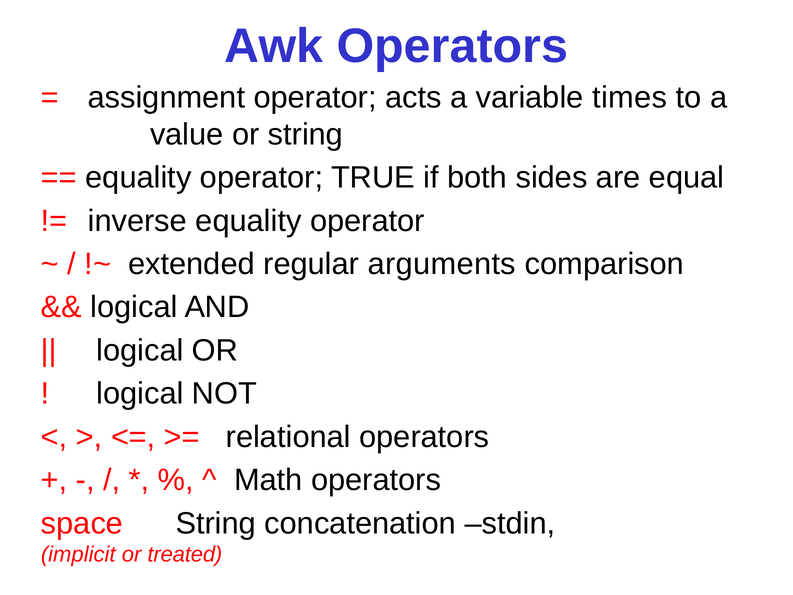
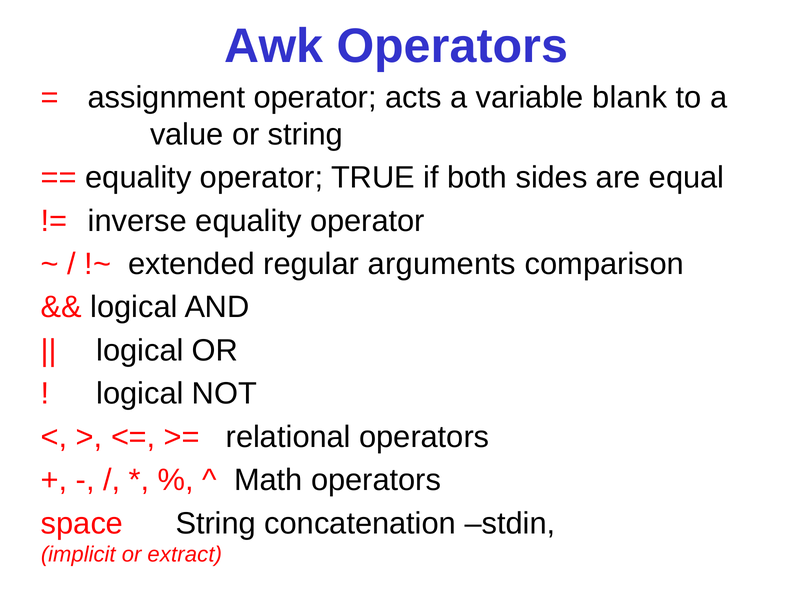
times: times -> blank
treated: treated -> extract
